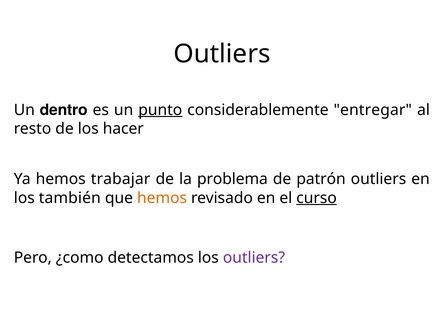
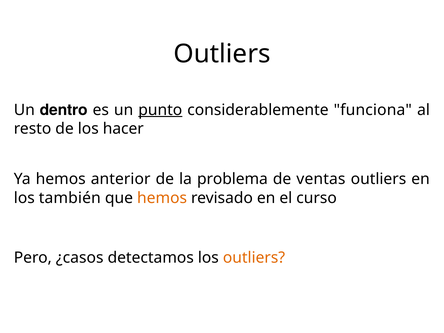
entregar: entregar -> funciona
trabajar: trabajar -> anterior
patrón: patrón -> ventas
curso underline: present -> none
¿como: ¿como -> ¿casos
outliers at (254, 258) colour: purple -> orange
